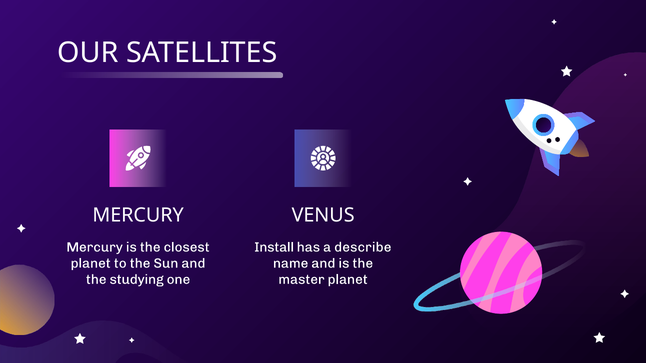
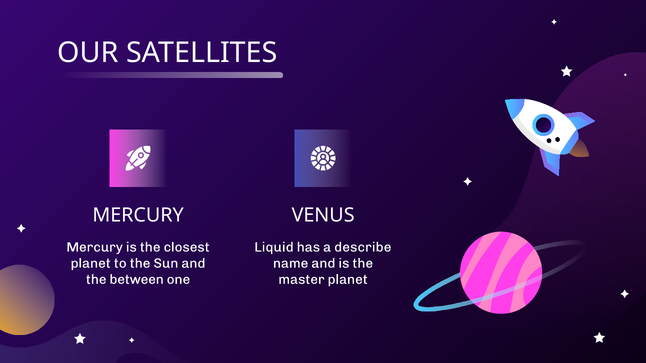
Install: Install -> Liquid
studying: studying -> between
